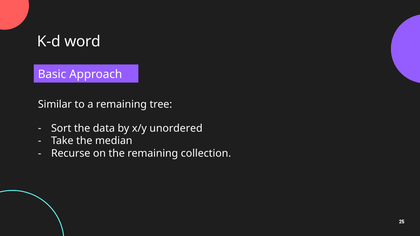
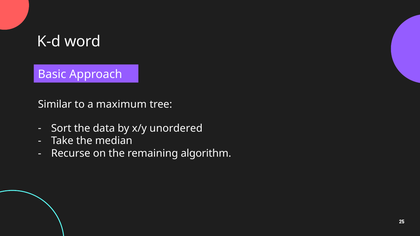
a remaining: remaining -> maximum
collection: collection -> algorithm
